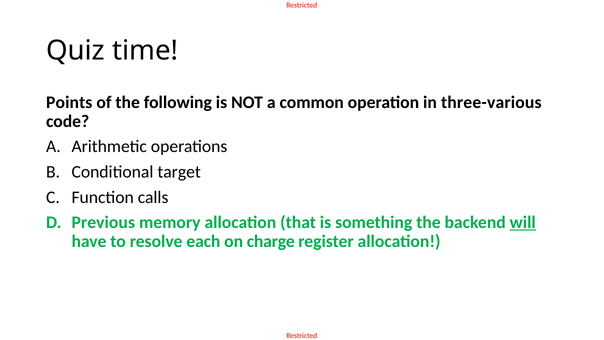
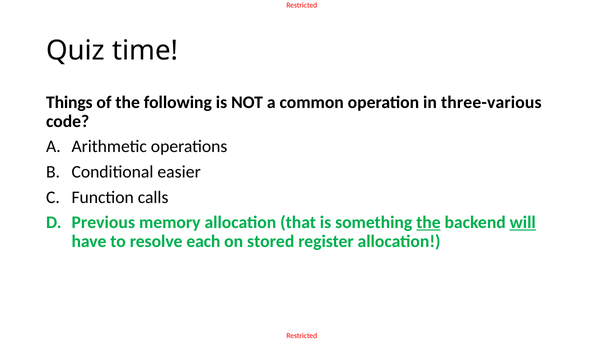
Points: Points -> Things
target: target -> easier
the at (428, 222) underline: none -> present
charge: charge -> stored
